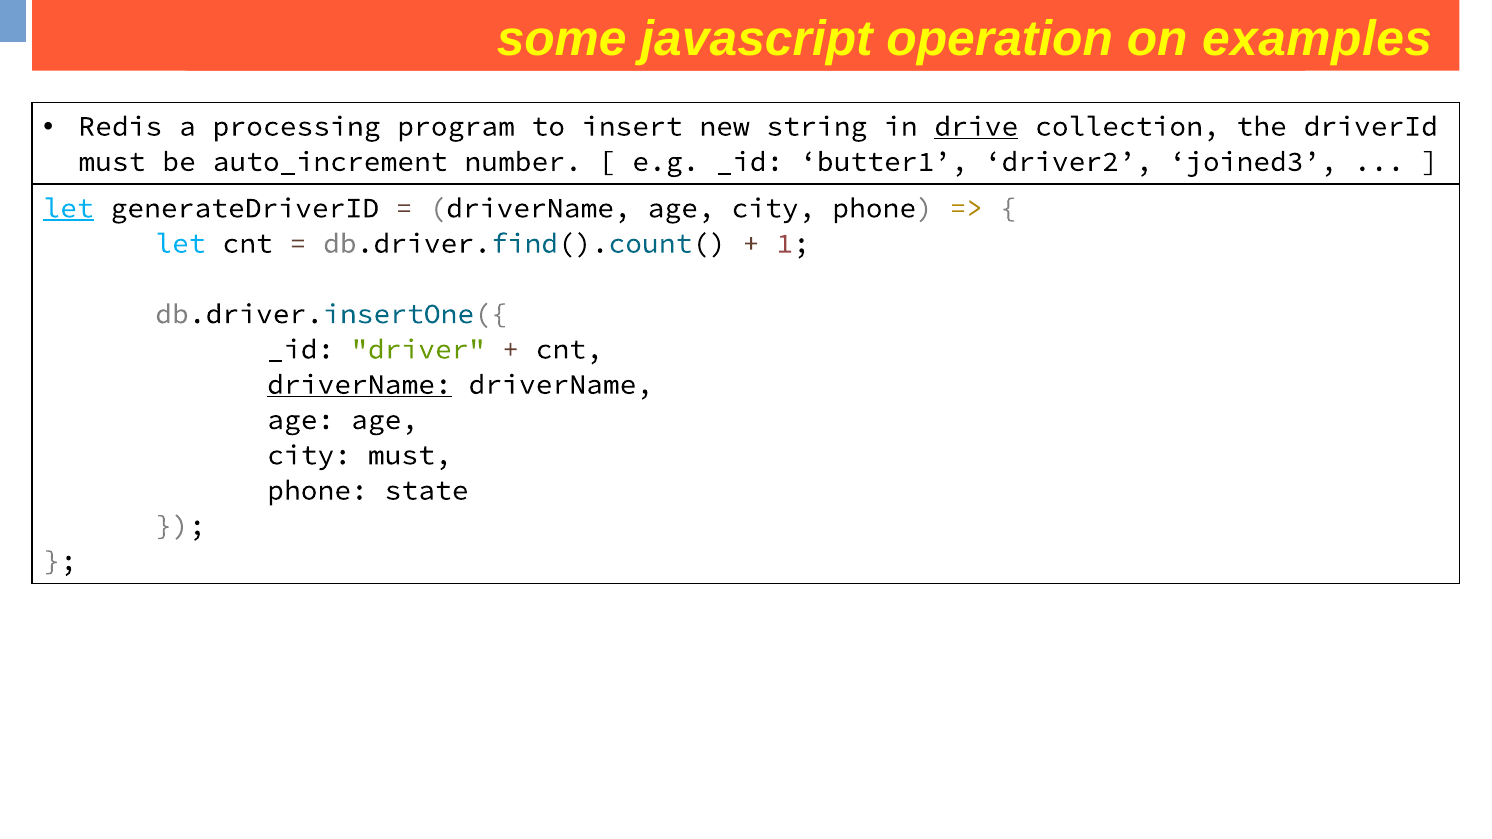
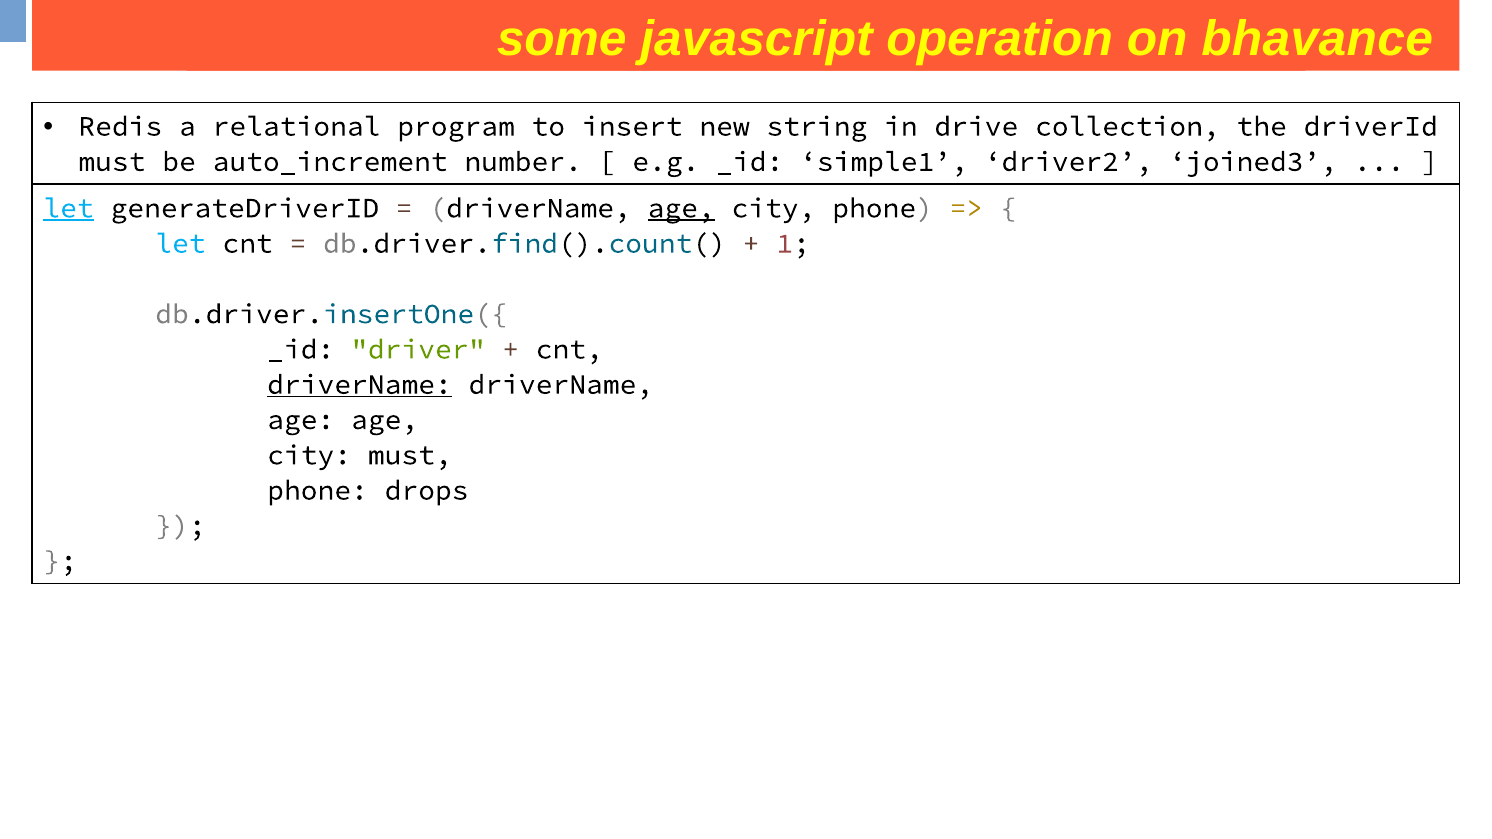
examples: examples -> bhavance
processing: processing -> relational
drive underline: present -> none
butter1: butter1 -> simple1
age at (681, 208) underline: none -> present
state: state -> drops
